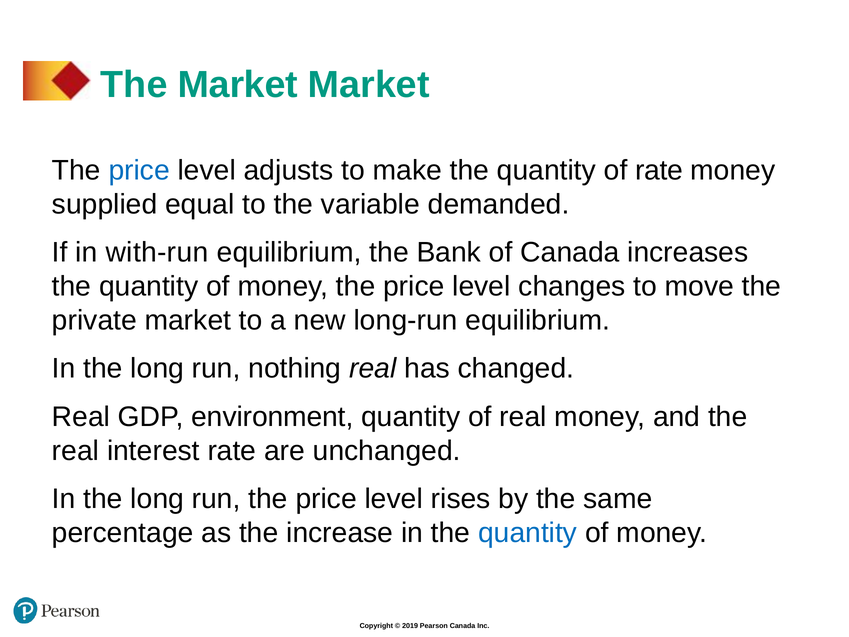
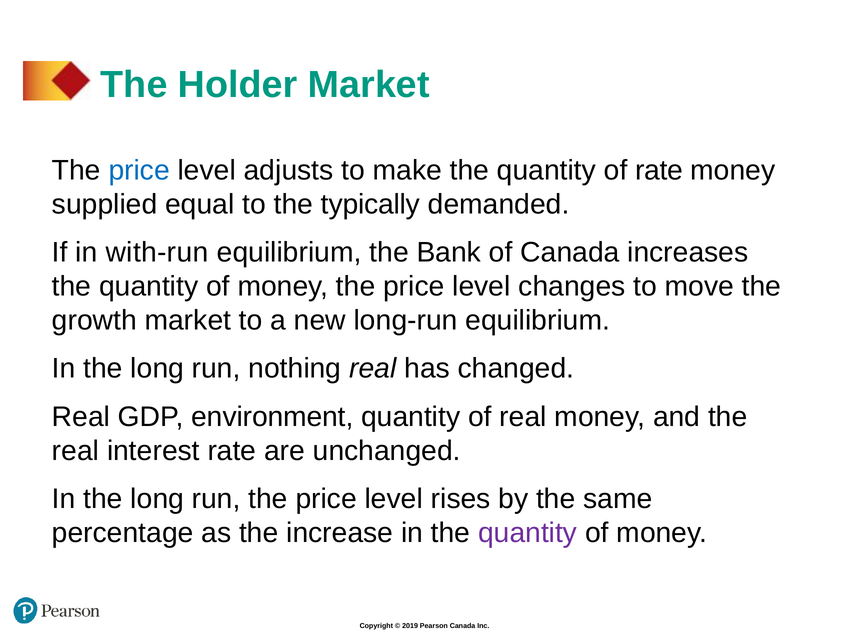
The Market: Market -> Holder
variable: variable -> typically
private: private -> growth
quantity at (528, 533) colour: blue -> purple
